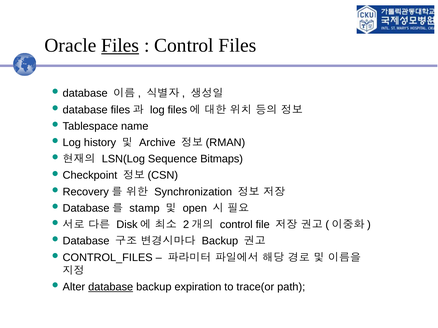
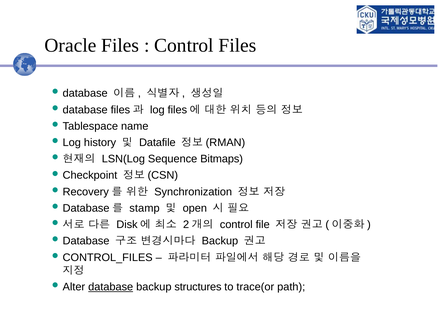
Files at (120, 45) underline: present -> none
Archive: Archive -> Datafile
expiration: expiration -> structures
